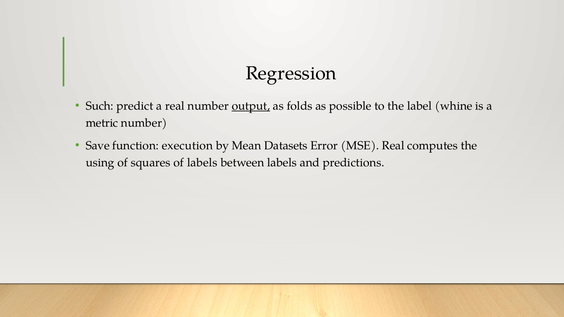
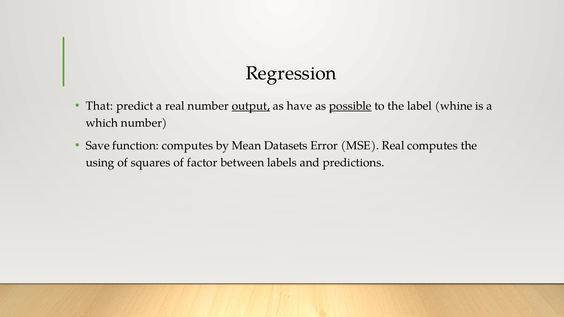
Such: Such -> That
folds: folds -> have
possible underline: none -> present
metric: metric -> which
function execution: execution -> computes
of labels: labels -> factor
